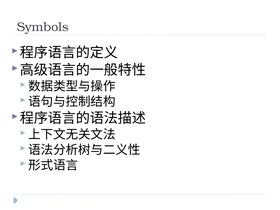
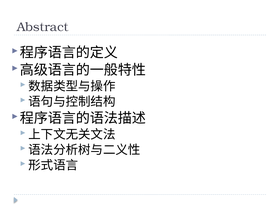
Symbols: Symbols -> Abstract
